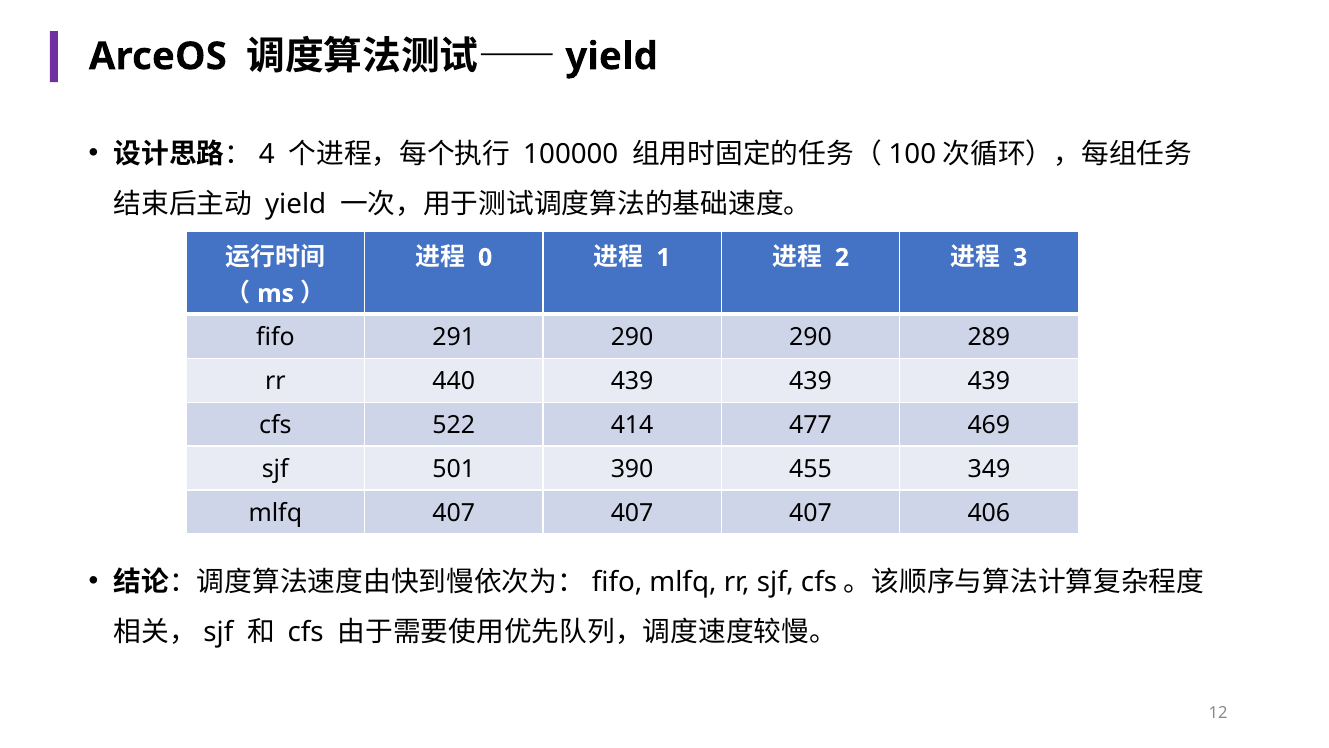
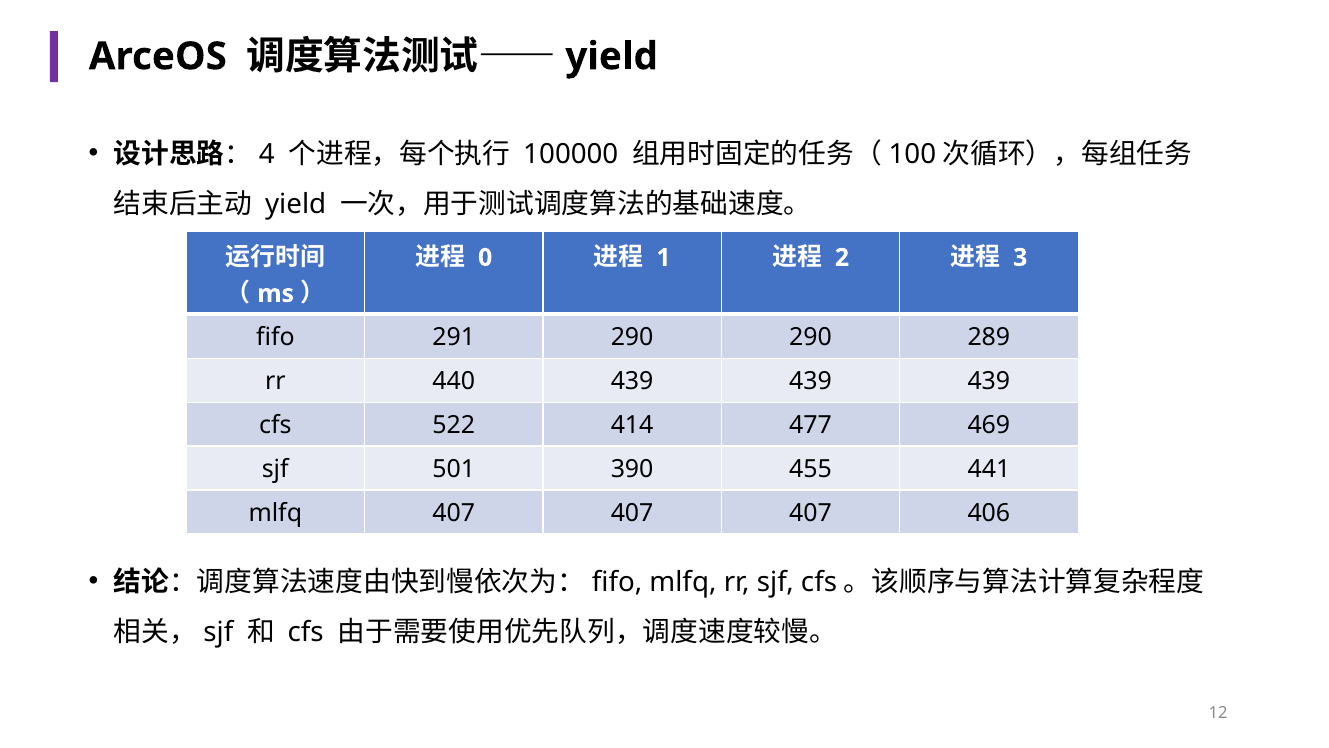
349: 349 -> 441
